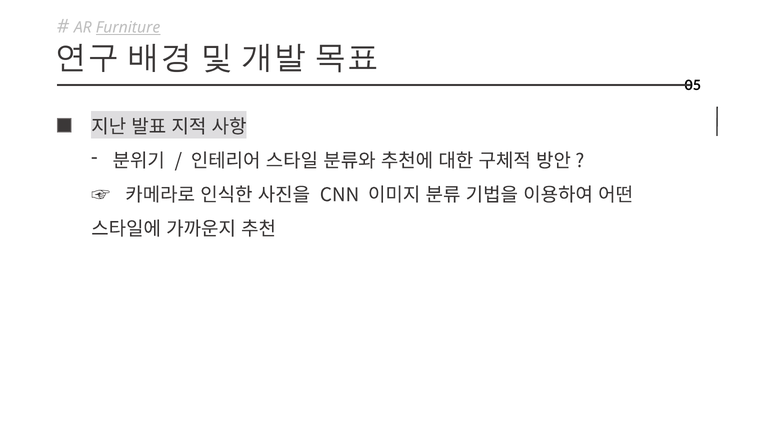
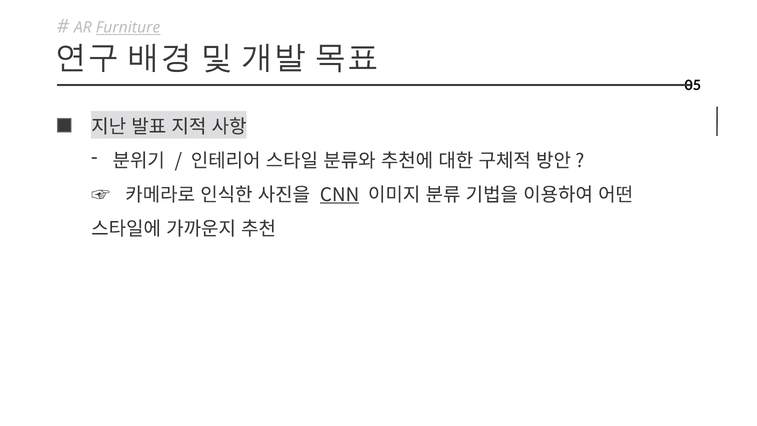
CNN underline: none -> present
